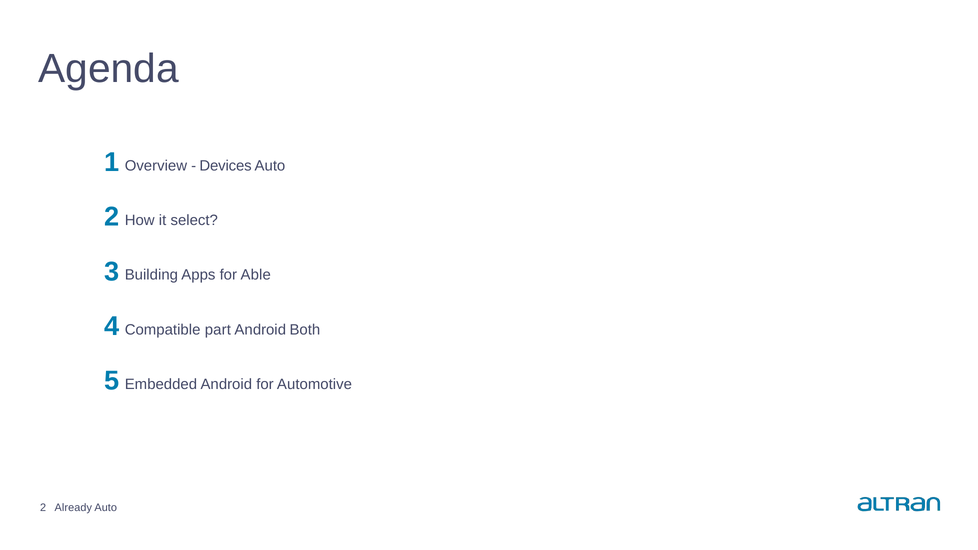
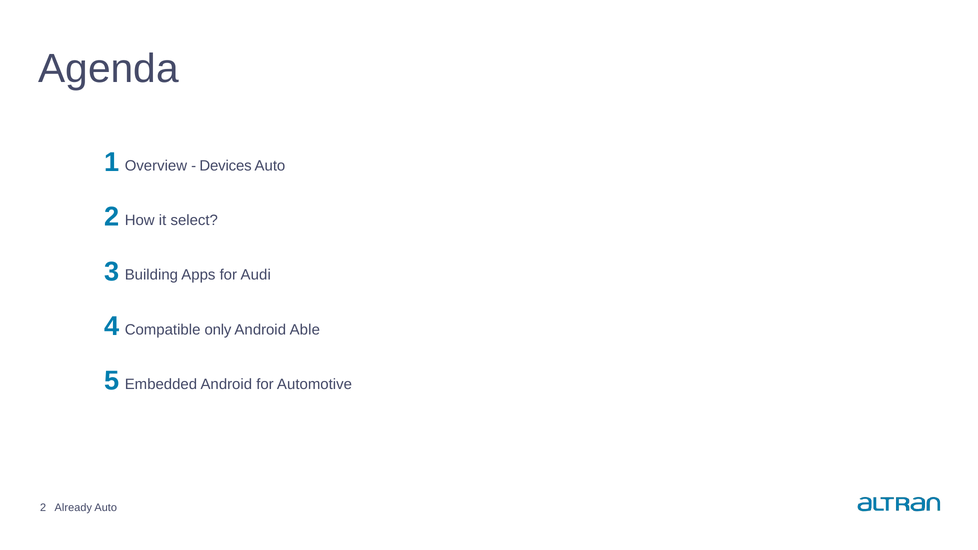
Able: Able -> Audi
part: part -> only
Both: Both -> Able
